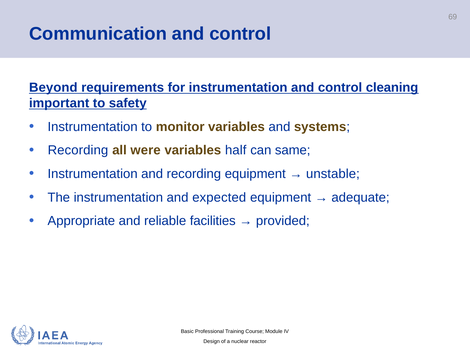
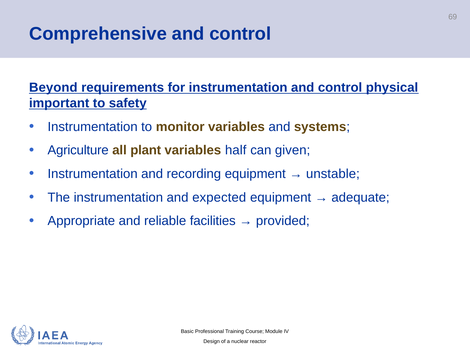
Communication: Communication -> Comprehensive
cleaning: cleaning -> physical
Recording at (78, 150): Recording -> Agriculture
were: were -> plant
same: same -> given
